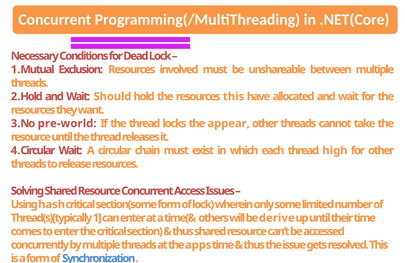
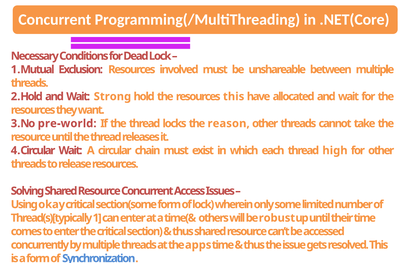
Should: Should -> Strong
appear: appear -> reason
hash: hash -> okay
derive: derive -> robust
